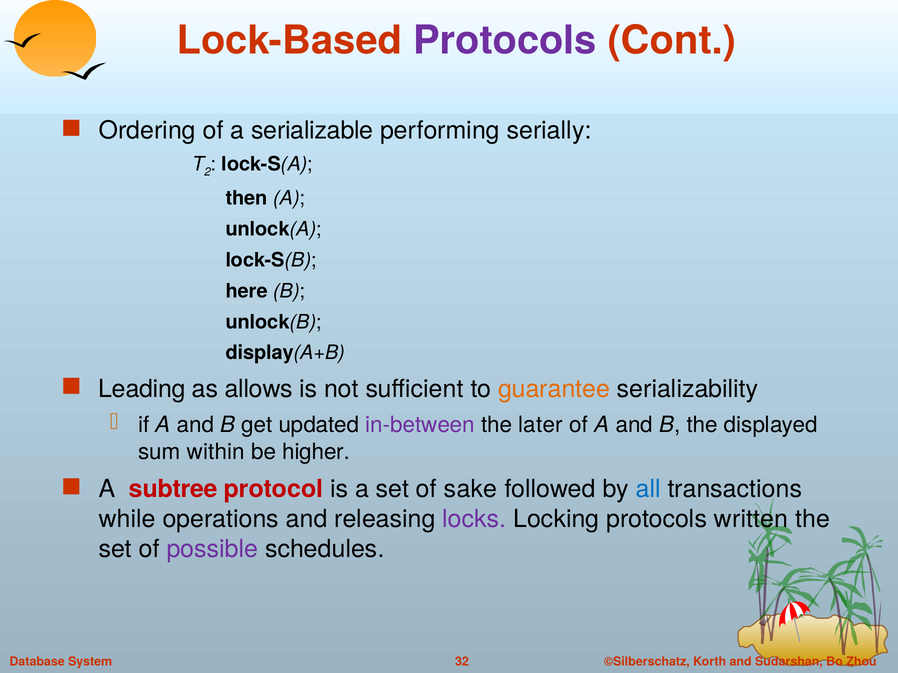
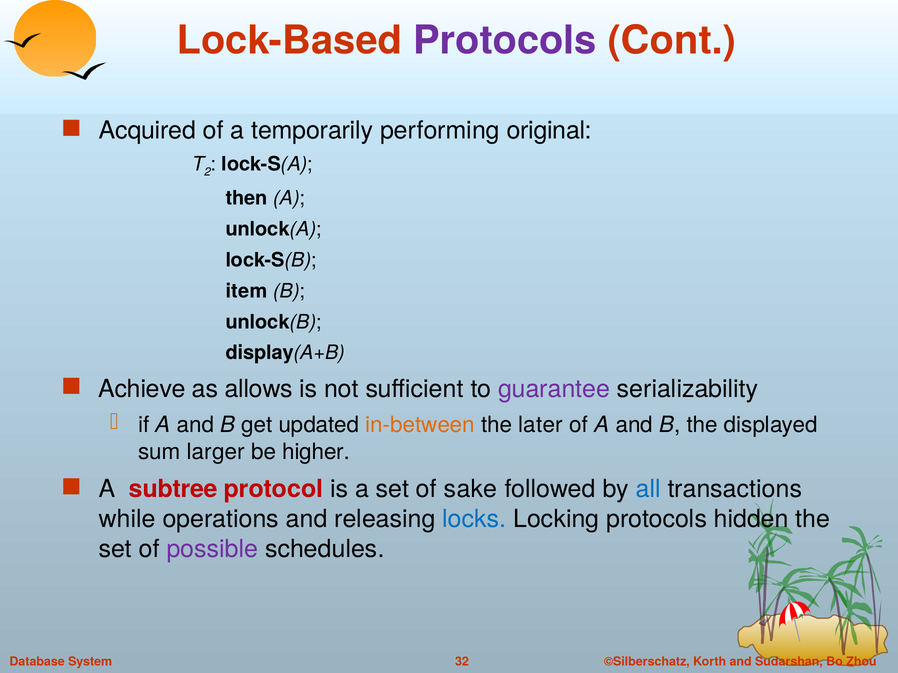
Ordering: Ordering -> Acquired
serializable: serializable -> temporarily
serially: serially -> original
here: here -> item
Leading: Leading -> Achieve
guarantee colour: orange -> purple
in-between colour: purple -> orange
within: within -> larger
locks colour: purple -> blue
written: written -> hidden
